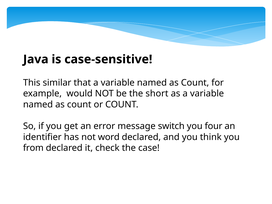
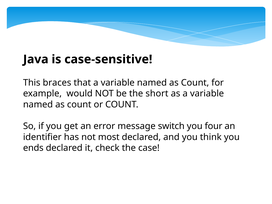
similar: similar -> braces
word: word -> most
from: from -> ends
